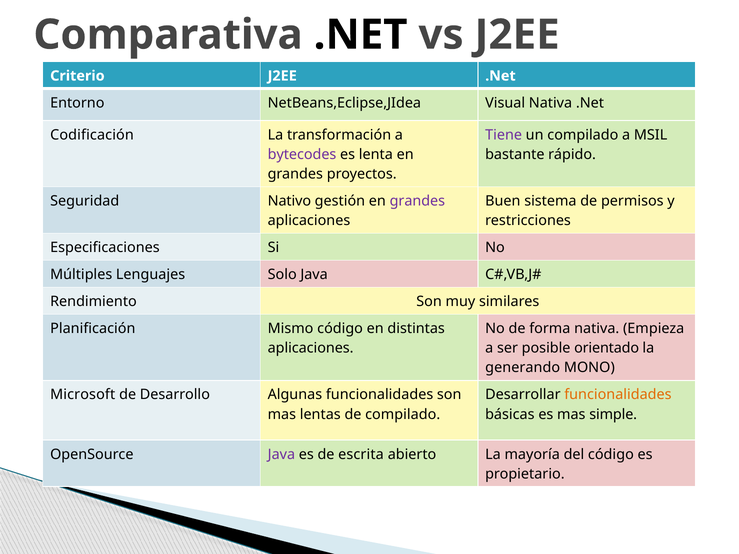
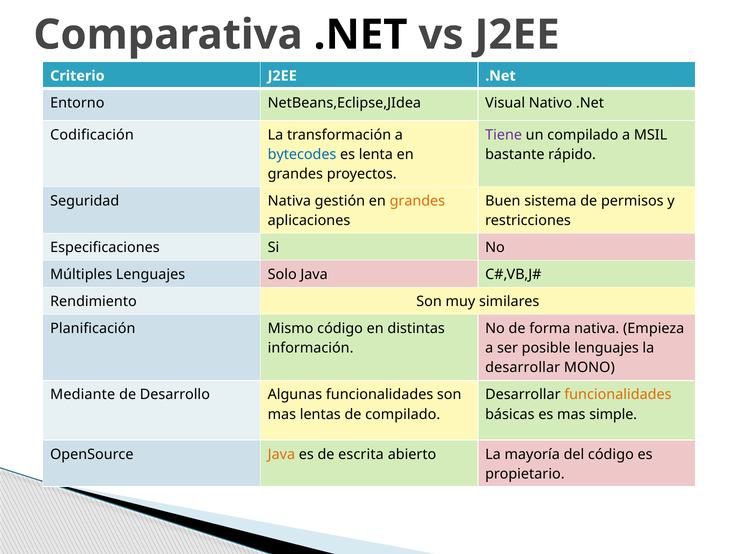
Visual Nativa: Nativa -> Nativo
bytecodes colour: purple -> blue
Seguridad Nativo: Nativo -> Nativa
grandes at (417, 201) colour: purple -> orange
aplicaciones at (311, 348): aplicaciones -> información
posible orientado: orientado -> lenguajes
generando at (523, 368): generando -> desarrollar
Microsoft: Microsoft -> Mediante
Java at (281, 454) colour: purple -> orange
